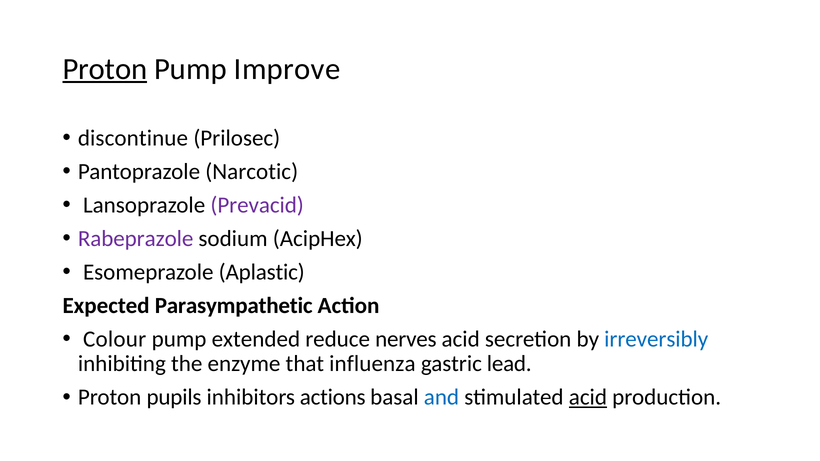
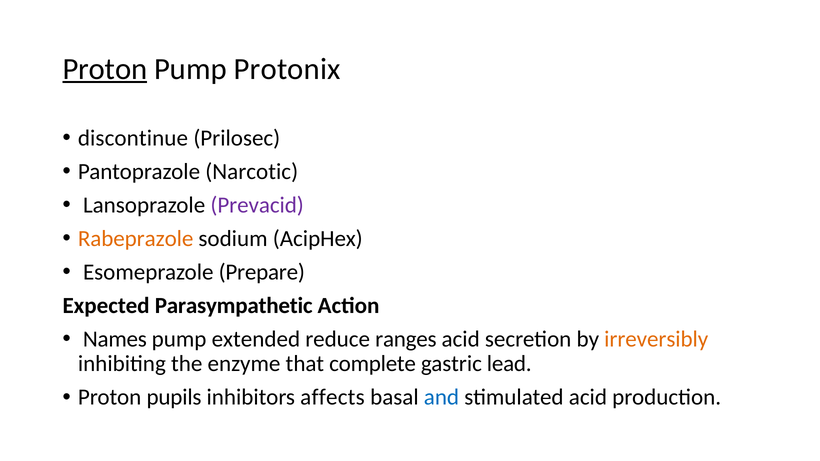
Improve: Improve -> Protonix
Rabeprazole colour: purple -> orange
Aplastic: Aplastic -> Prepare
Colour: Colour -> Names
nerves: nerves -> ranges
irreversibly colour: blue -> orange
influenza: influenza -> complete
actions: actions -> affects
acid at (588, 398) underline: present -> none
